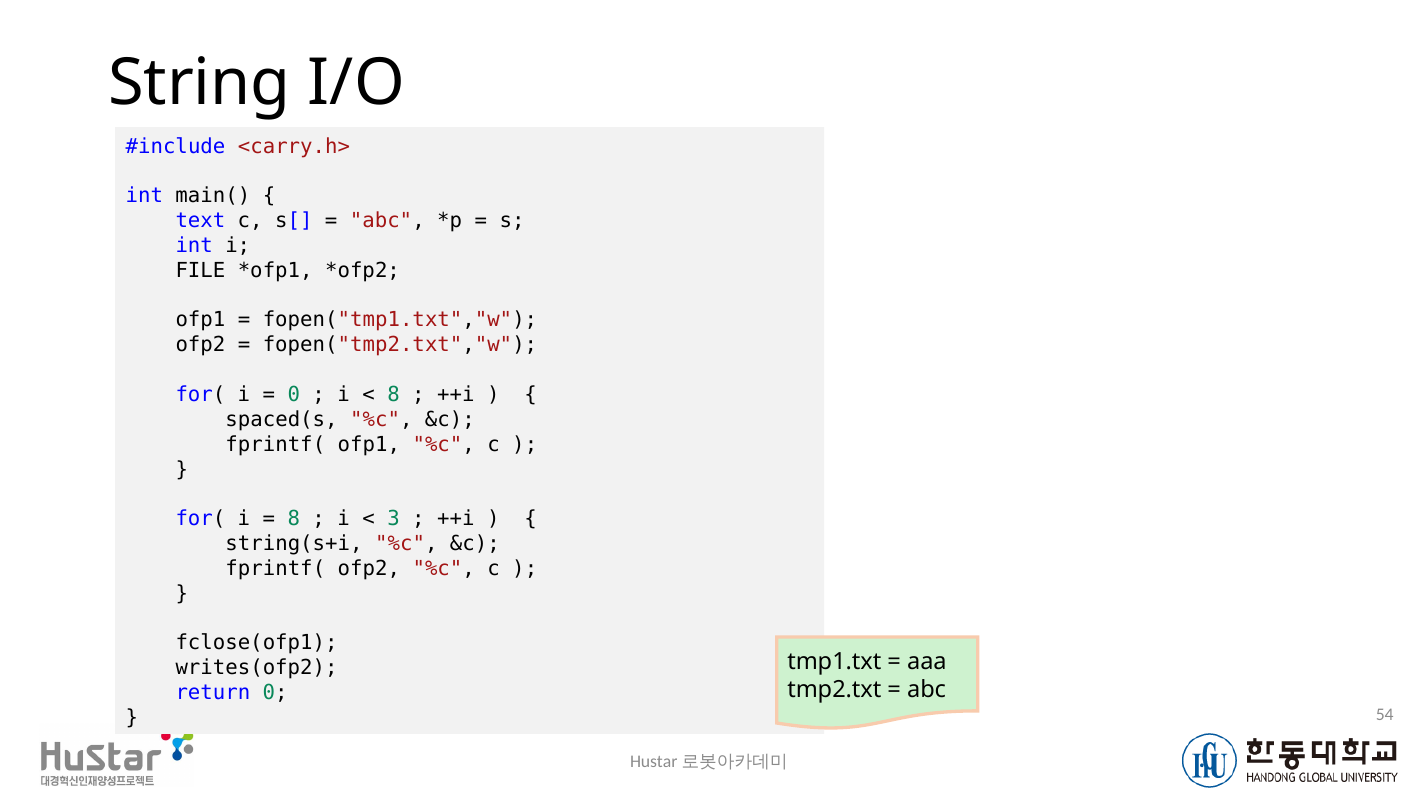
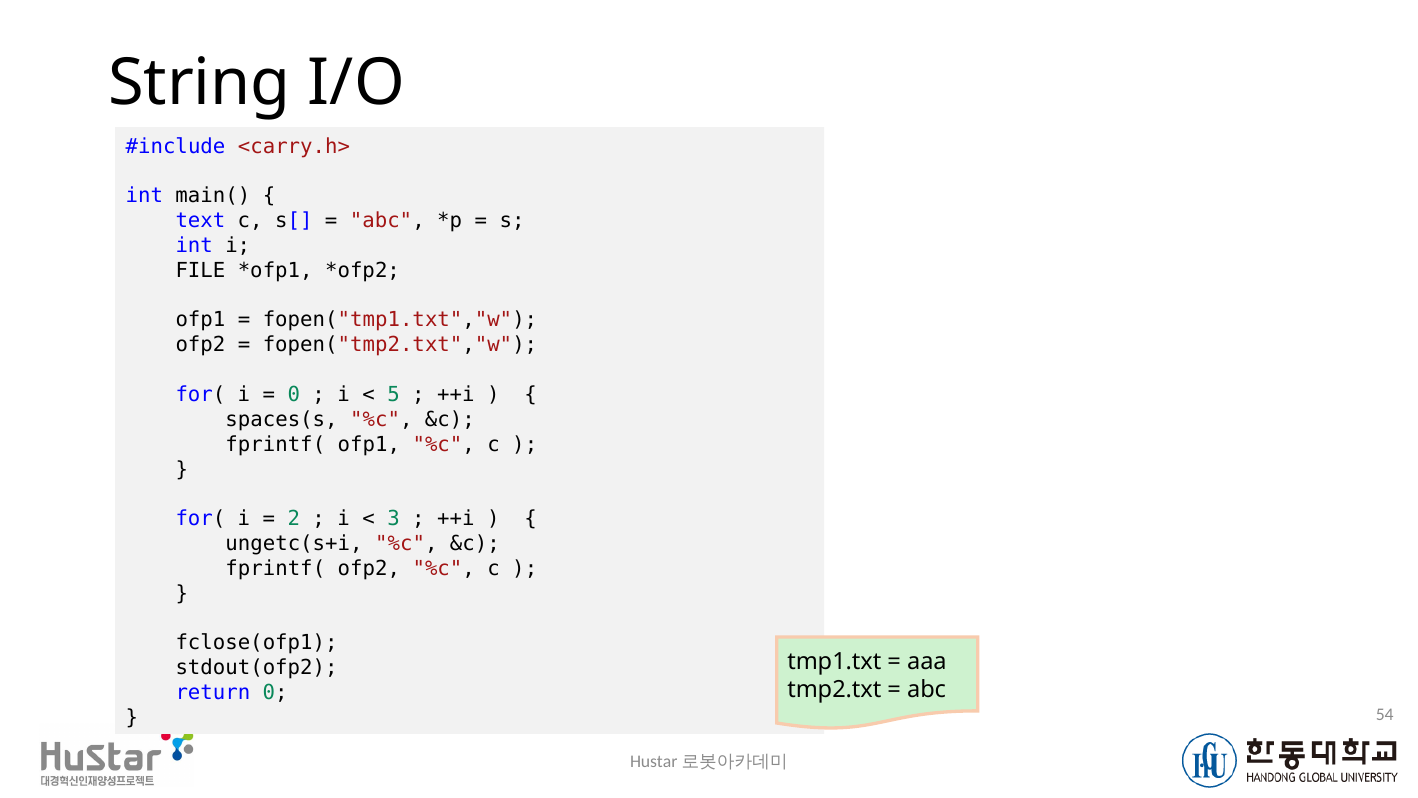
8 at (394, 394): 8 -> 5
spaced(s: spaced(s -> spaces(s
8 at (294, 519): 8 -> 2
string(s+i: string(s+i -> ungetc(s+i
writes(ofp2: writes(ofp2 -> stdout(ofp2
